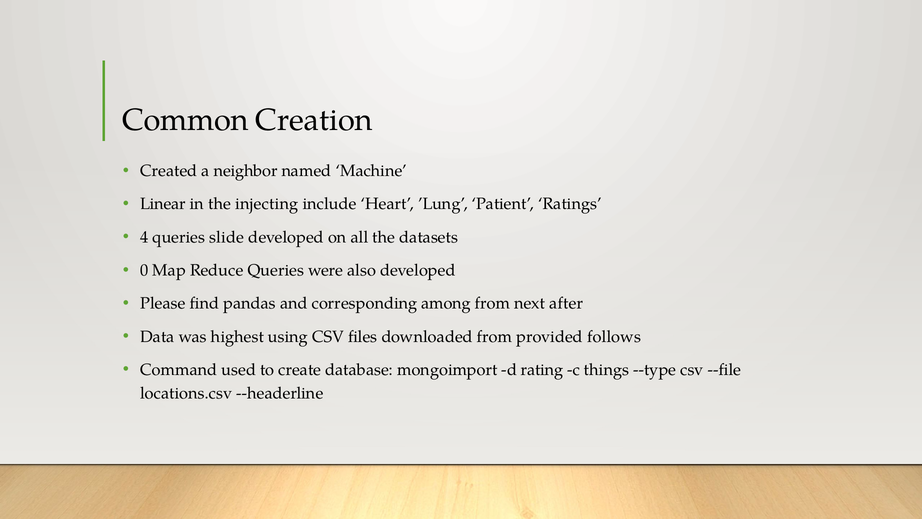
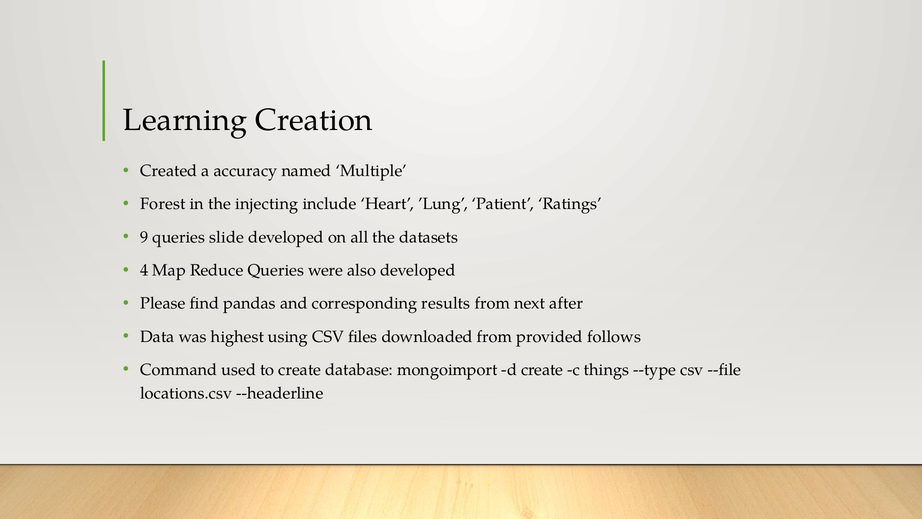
Common: Common -> Learning
neighbor: neighbor -> accuracy
Machine: Machine -> Multiple
Linear: Linear -> Forest
4: 4 -> 9
0: 0 -> 4
among: among -> results
d rating: rating -> create
